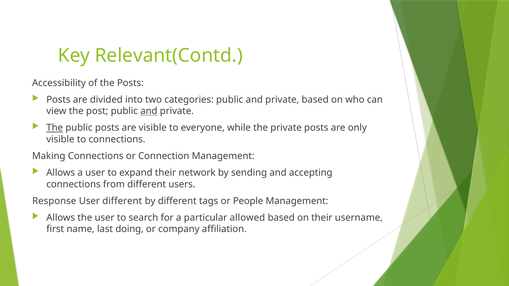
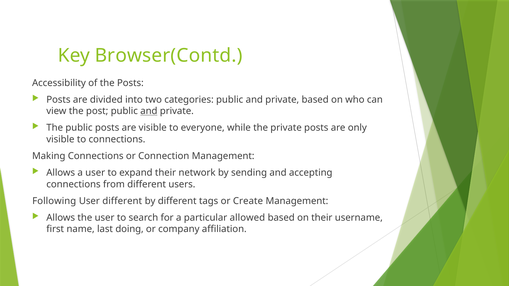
Relevant(Contd: Relevant(Contd -> Browser(Contd
The at (55, 128) underline: present -> none
Response: Response -> Following
People: People -> Create
